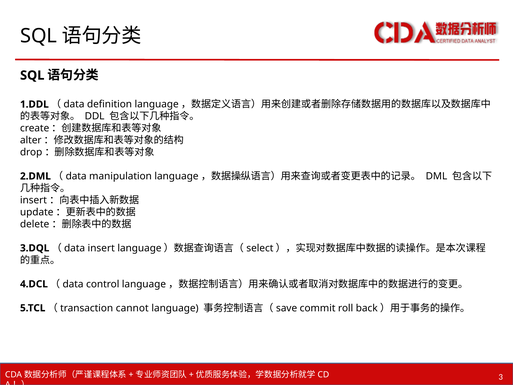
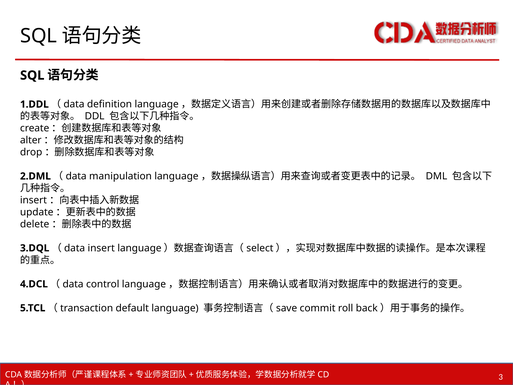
cannot: cannot -> default
